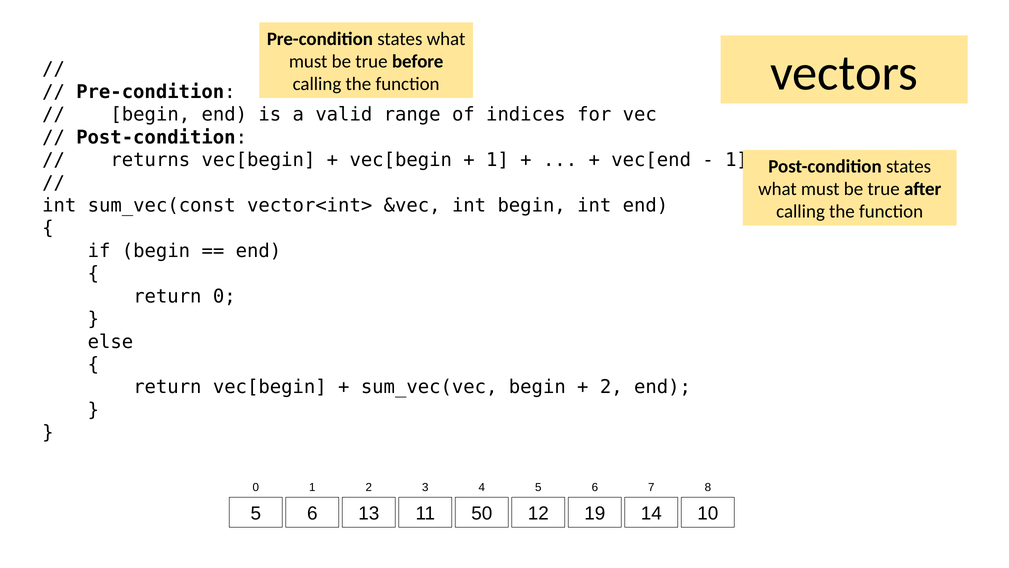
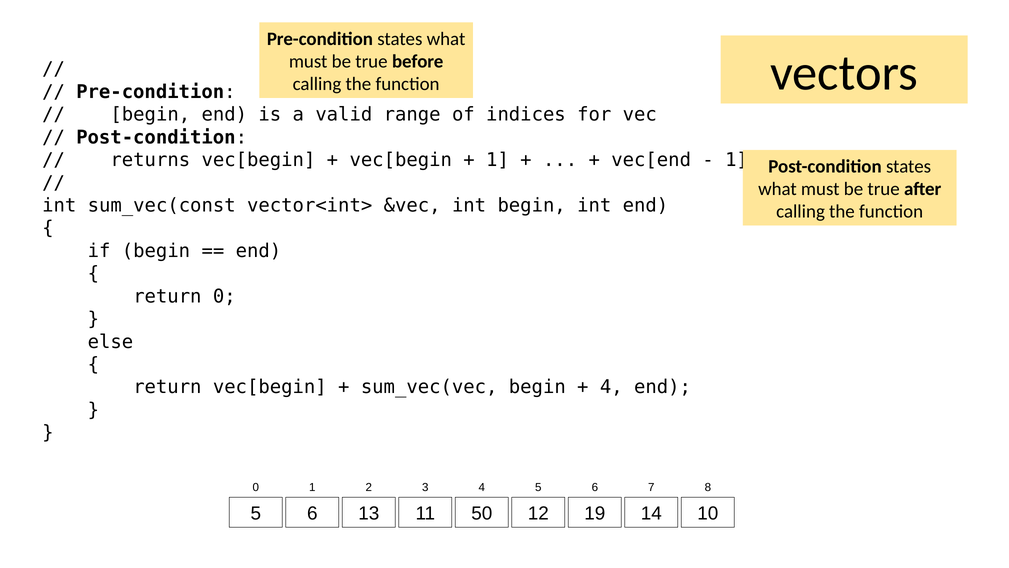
2 at (611, 387): 2 -> 4
